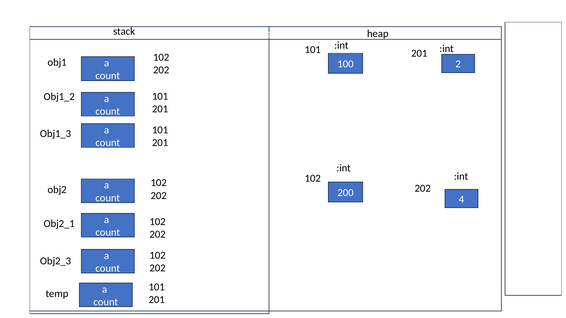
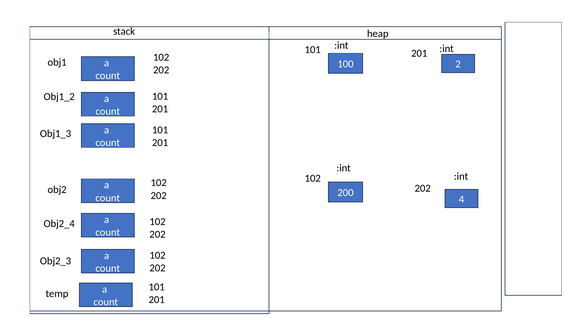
Obj2_1: Obj2_1 -> Obj2_4
